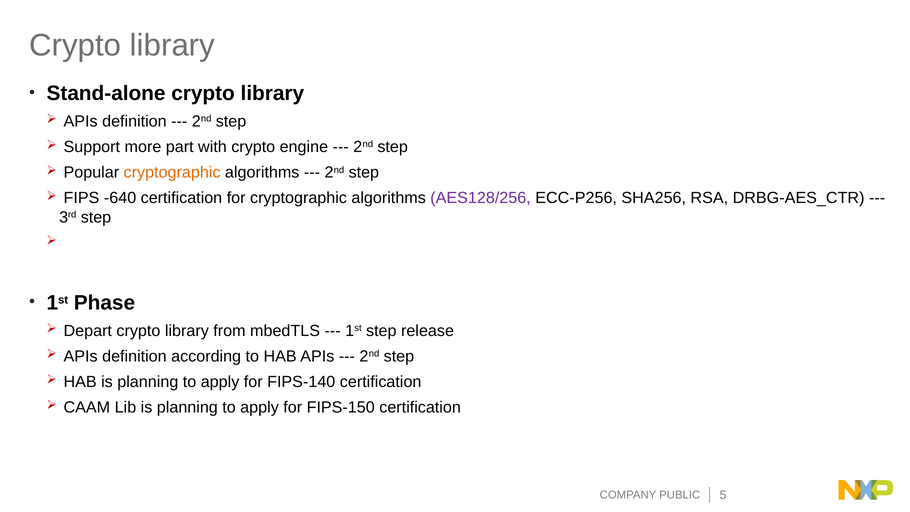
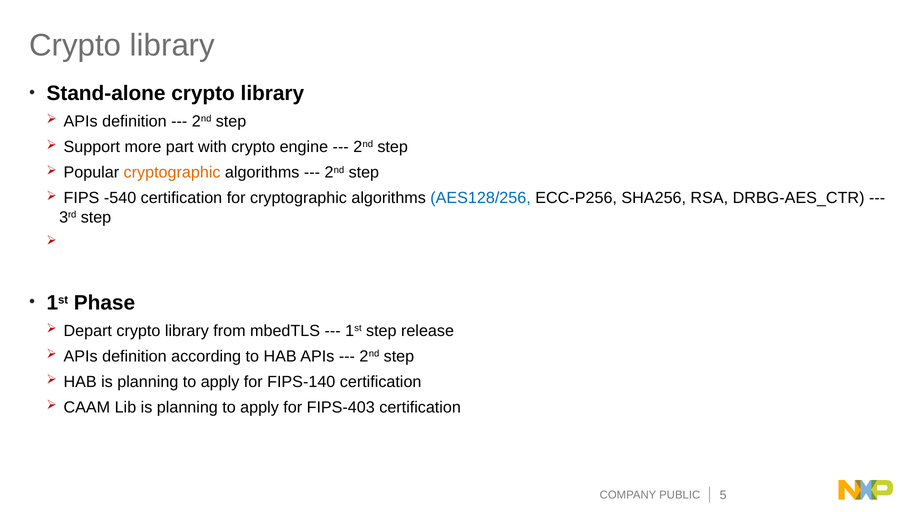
-640: -640 -> -540
AES128/256 colour: purple -> blue
FIPS-150: FIPS-150 -> FIPS-403
